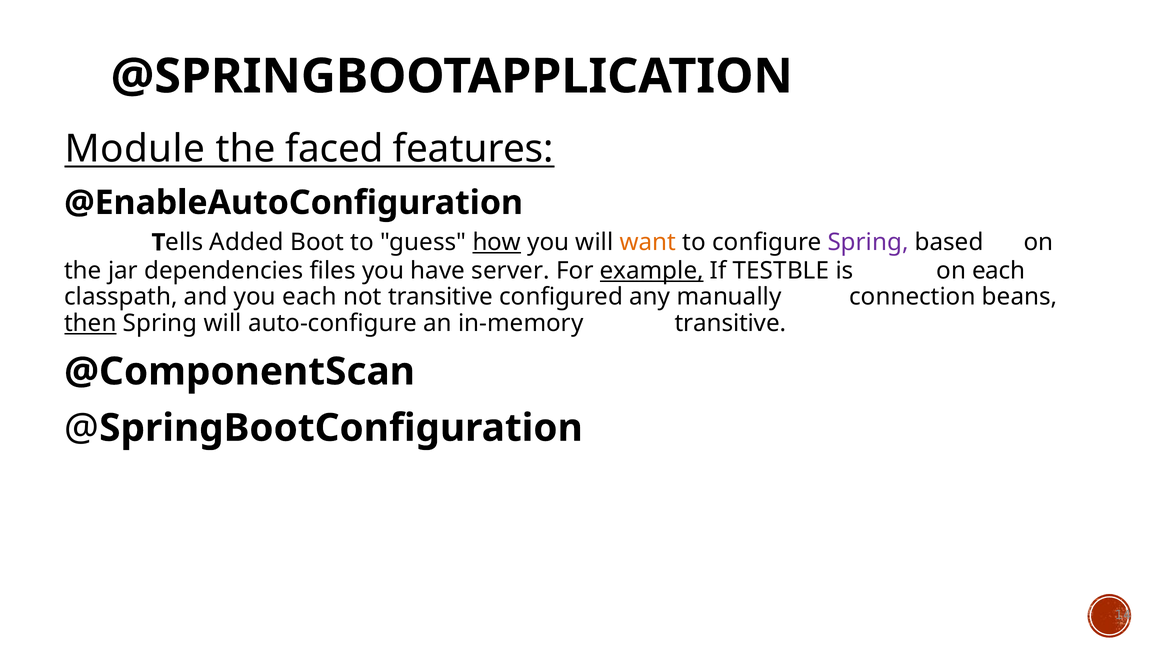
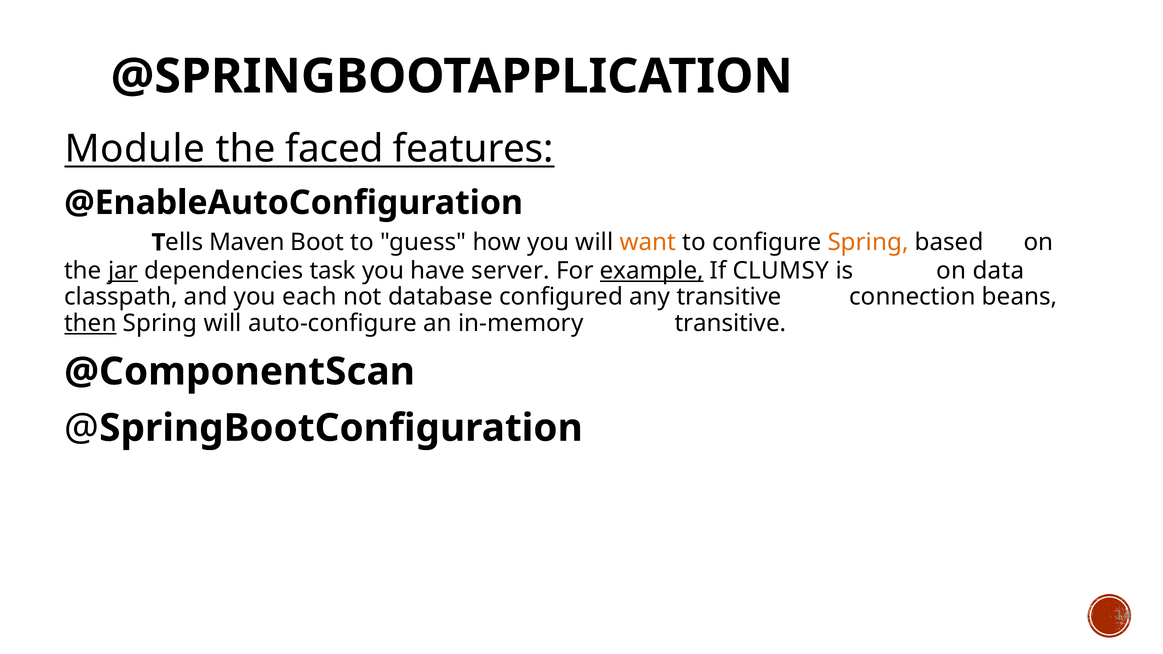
Added: Added -> Maven
how underline: present -> none
Spring at (868, 243) colour: purple -> orange
jar underline: none -> present
files: files -> task
TESTBLE: TESTBLE -> CLUMSY
on each: each -> data
not transitive: transitive -> database
any manually: manually -> transitive
